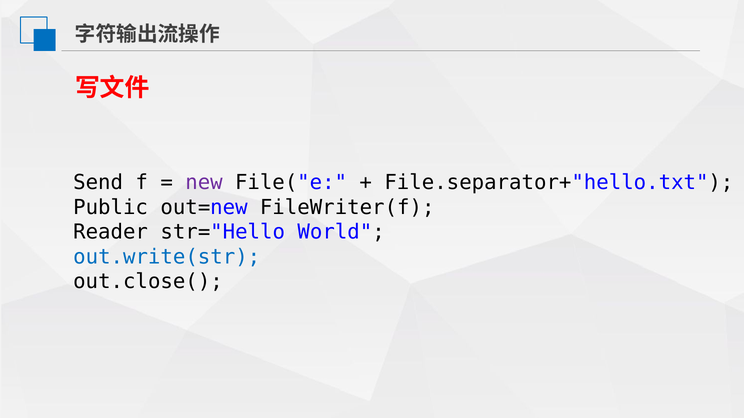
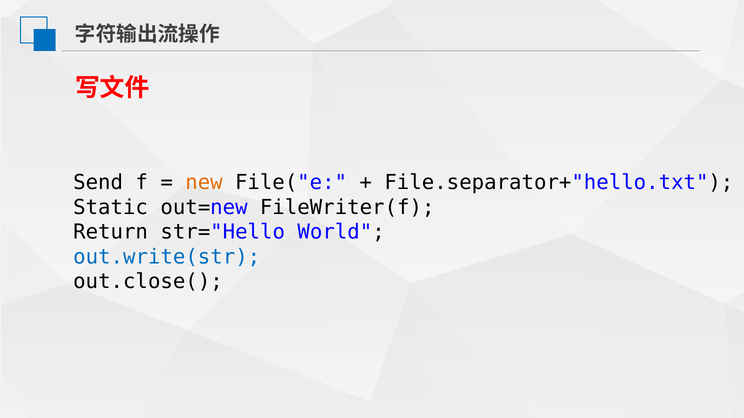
new colour: purple -> orange
Public: Public -> Static
Reader: Reader -> Return
